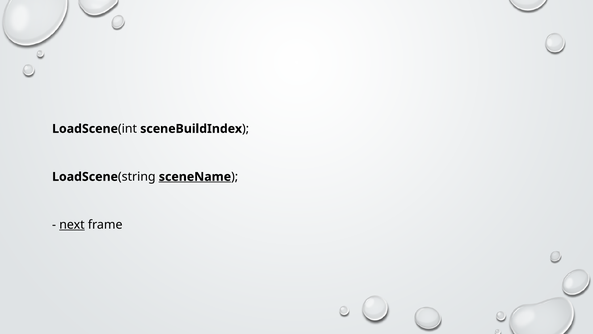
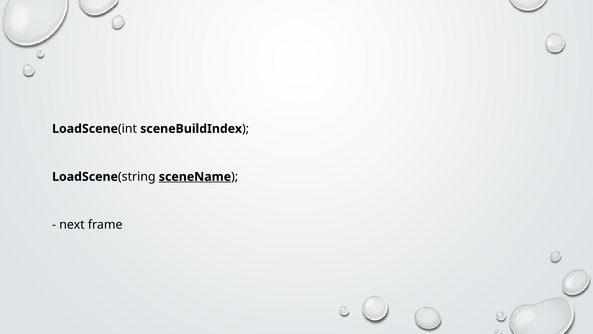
next underline: present -> none
